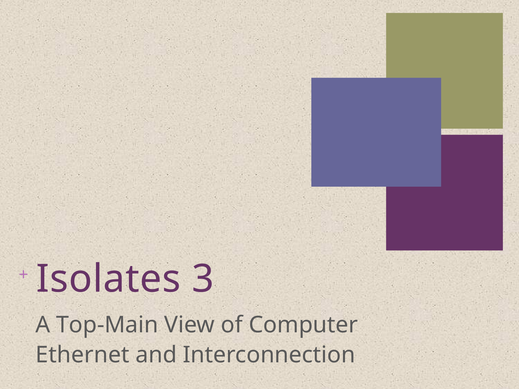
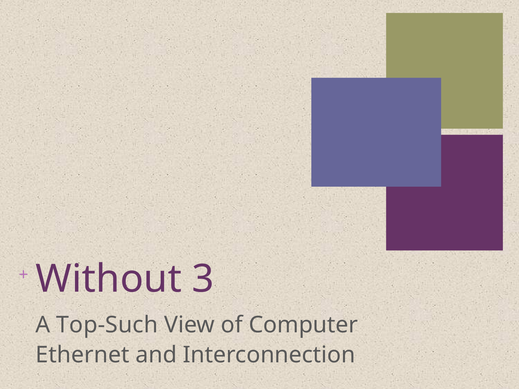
Isolates: Isolates -> Without
Top-Main: Top-Main -> Top-Such
